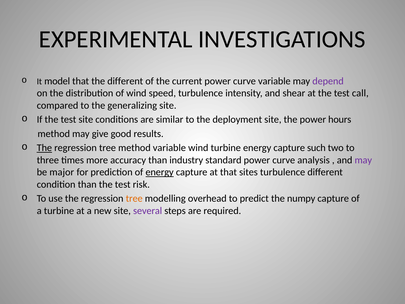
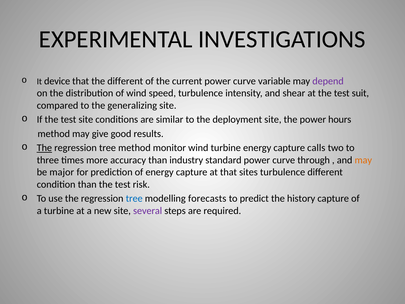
model: model -> device
call: call -> suit
method variable: variable -> monitor
such: such -> calls
analysis: analysis -> through
may at (363, 160) colour: purple -> orange
energy at (160, 172) underline: present -> none
tree at (134, 198) colour: orange -> blue
overhead: overhead -> forecasts
numpy: numpy -> history
